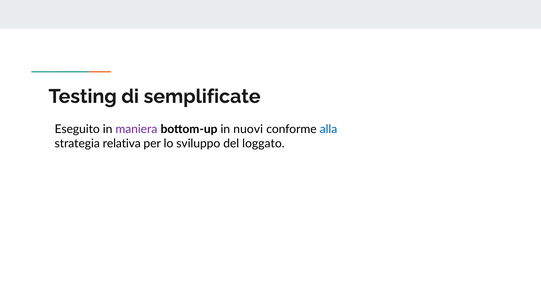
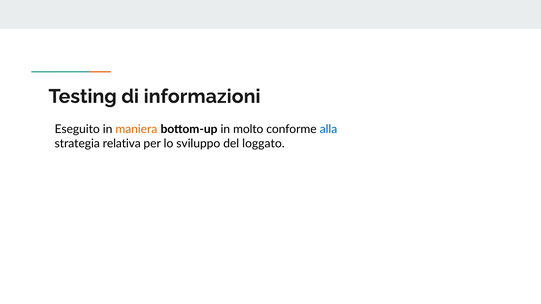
semplificate: semplificate -> informazioni
maniera colour: purple -> orange
nuovi: nuovi -> molto
